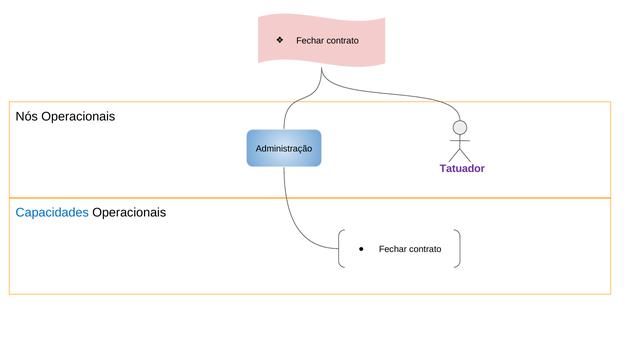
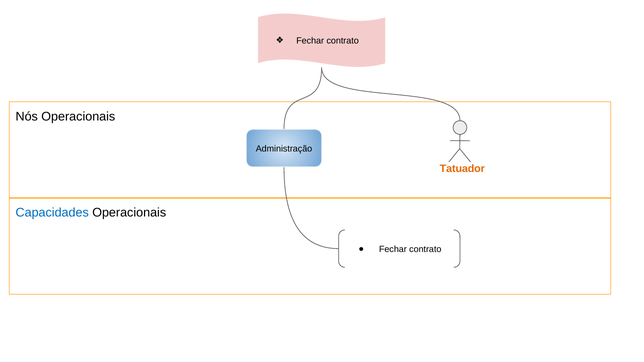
Tatuador colour: purple -> orange
